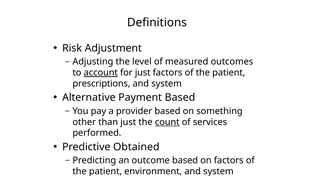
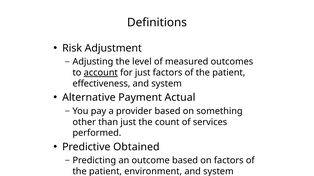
prescriptions: prescriptions -> effectiveness
Payment Based: Based -> Actual
count underline: present -> none
